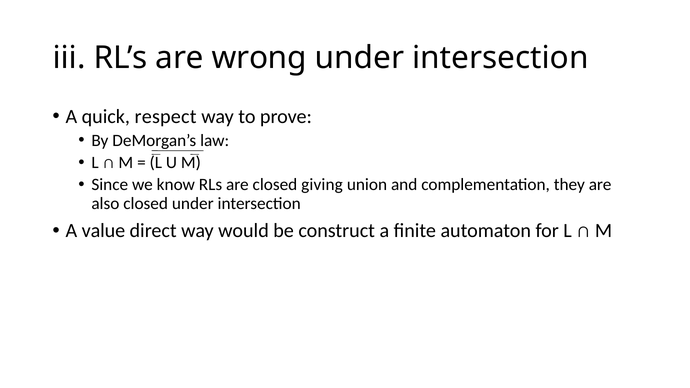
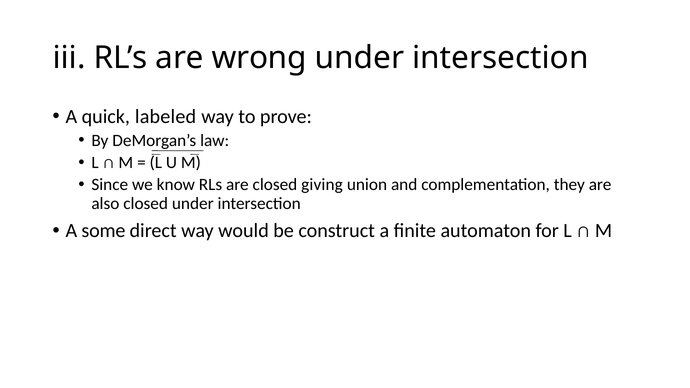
respect: respect -> labeled
value: value -> some
